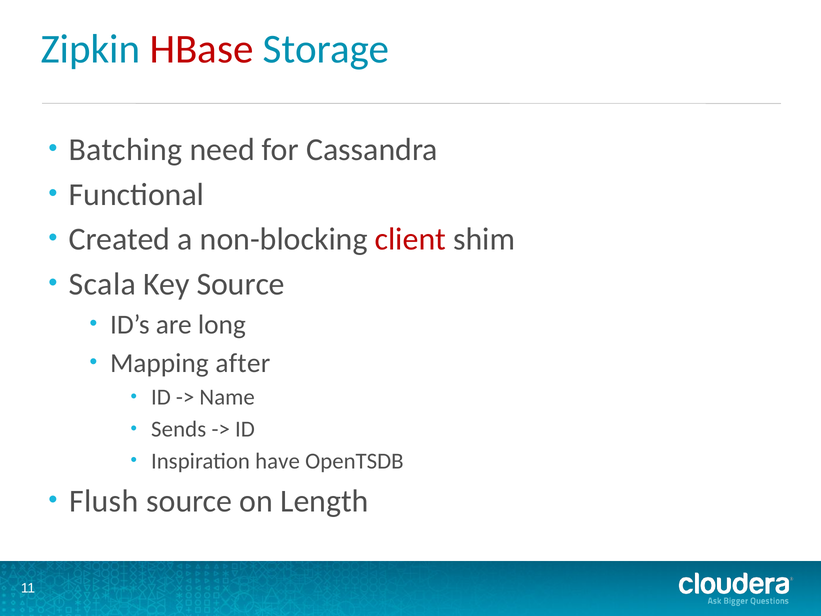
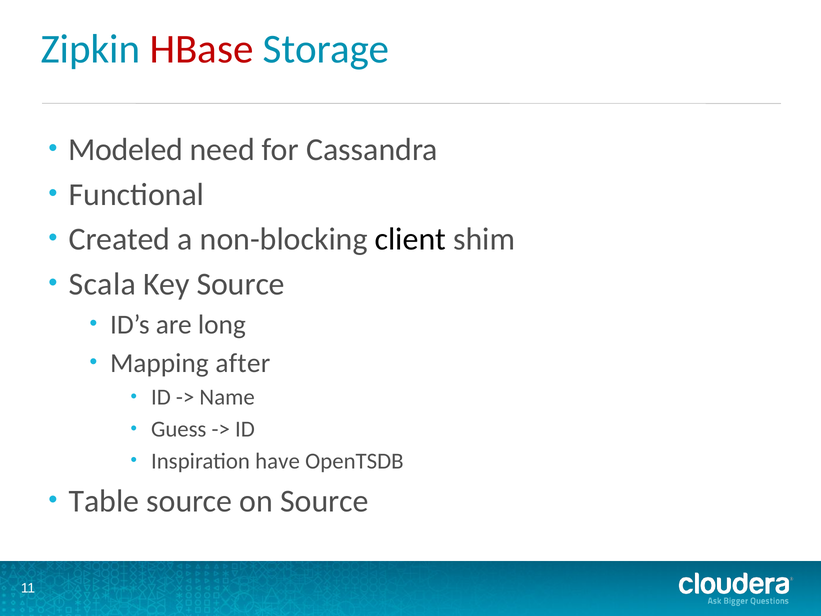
Batching: Batching -> Modeled
client colour: red -> black
Sends: Sends -> Guess
Flush: Flush -> Table
on Length: Length -> Source
